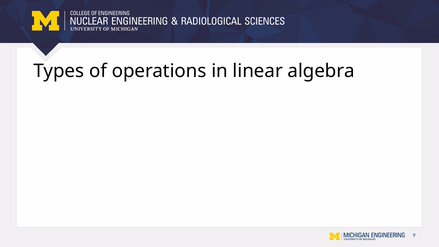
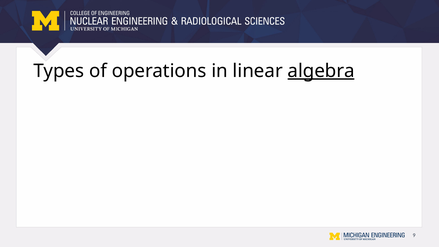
algebra underline: none -> present
